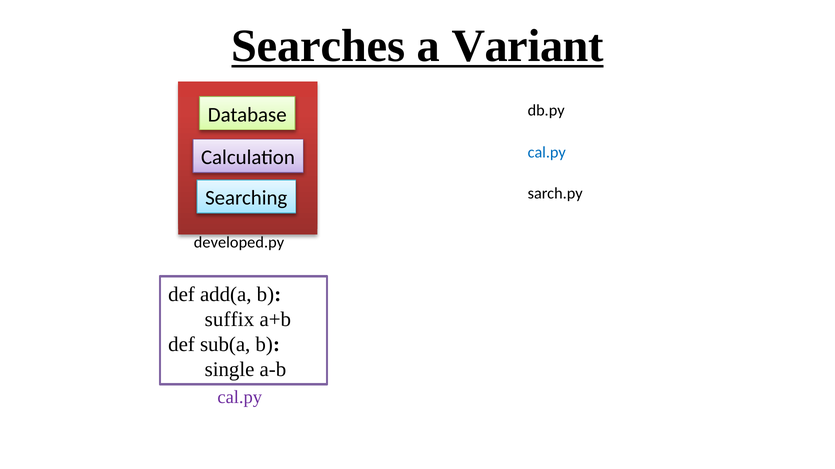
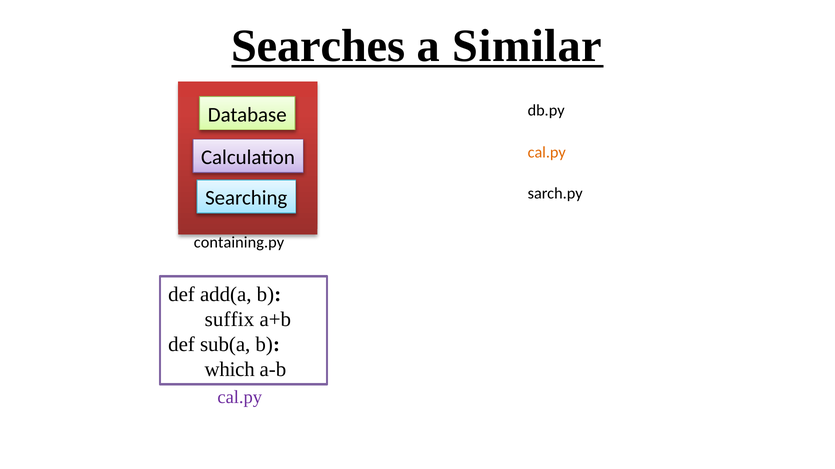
Variant: Variant -> Similar
cal.py at (547, 152) colour: blue -> orange
developed.py: developed.py -> containing.py
single: single -> which
